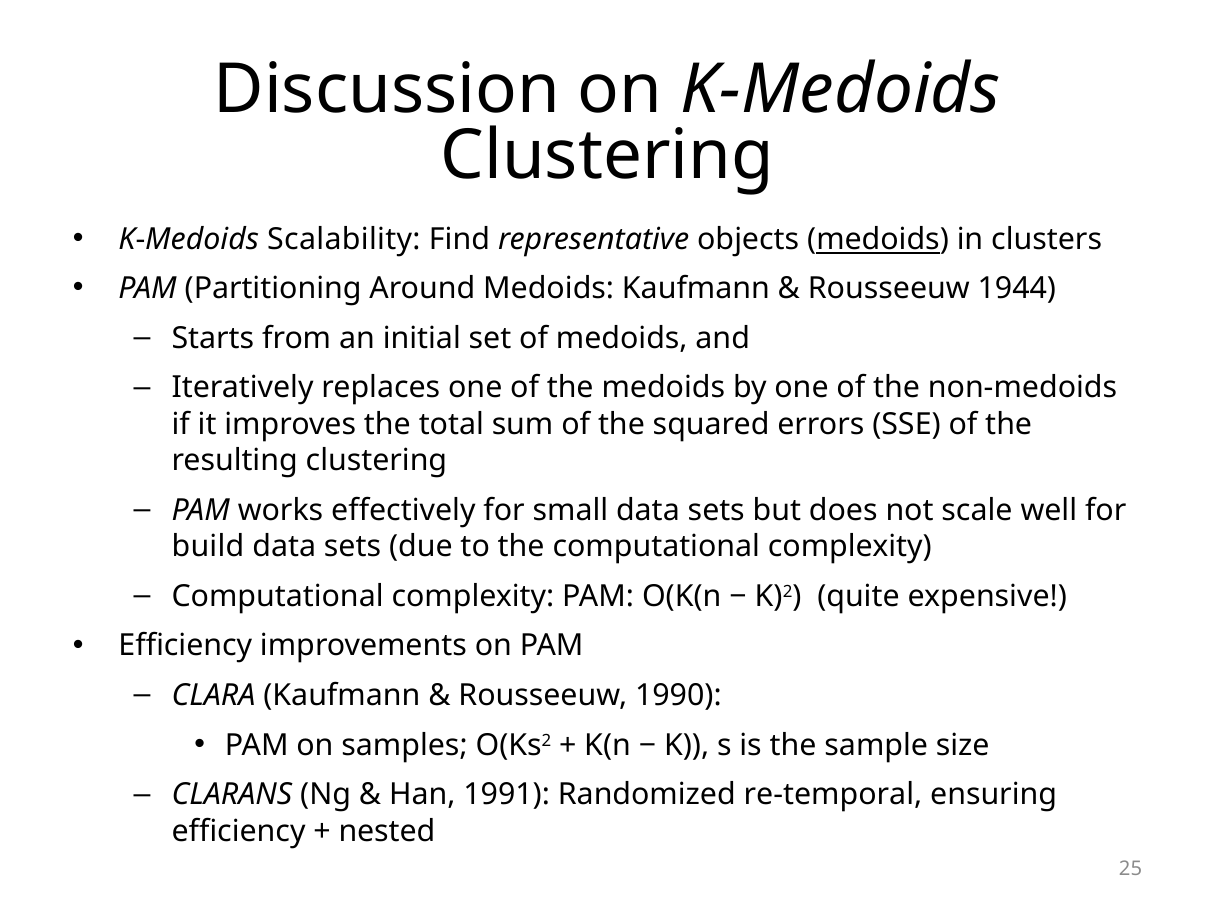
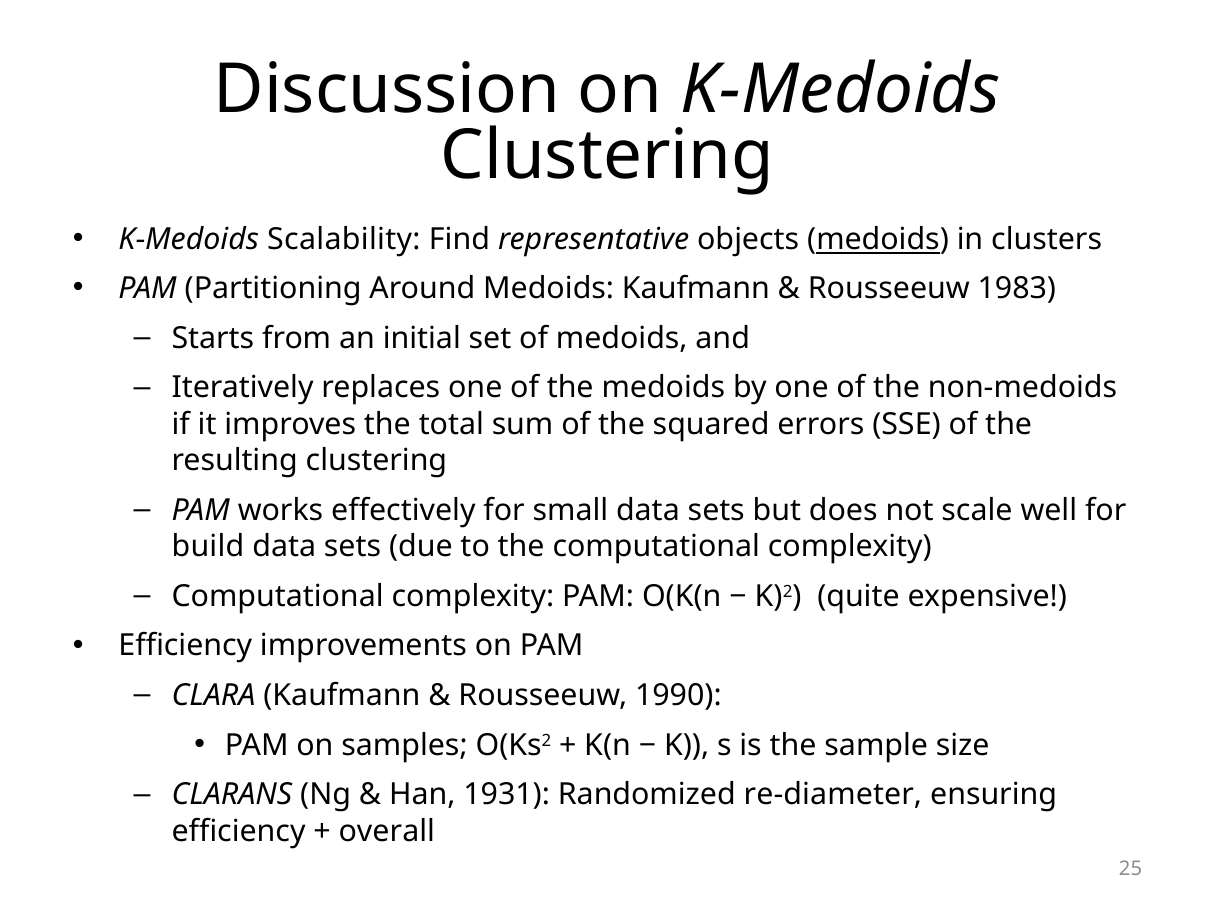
1944: 1944 -> 1983
1991: 1991 -> 1931
re-temporal: re-temporal -> re-diameter
nested: nested -> overall
